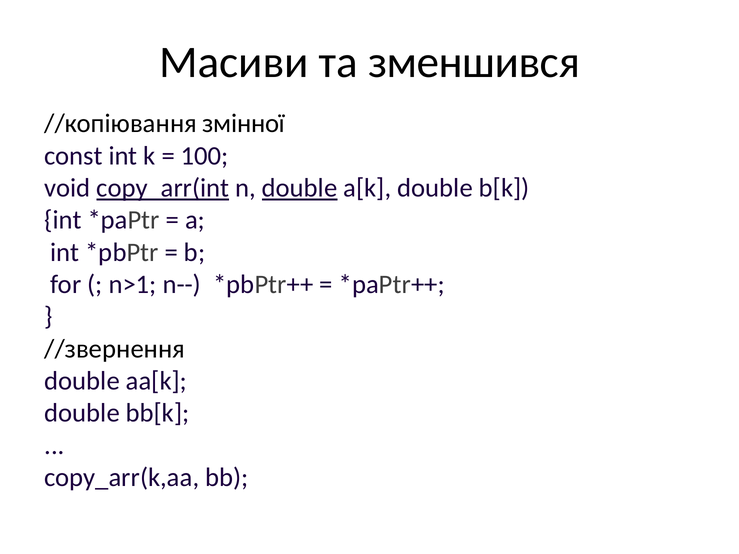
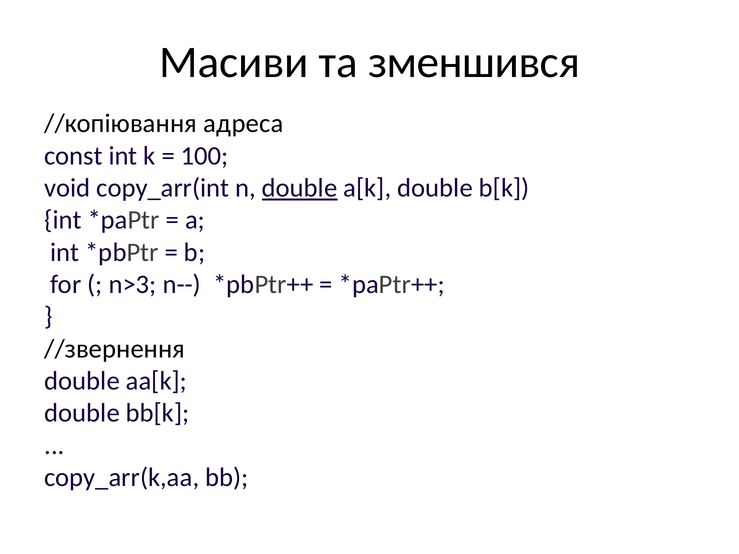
змінної: змінної -> адреса
copy_arr(int underline: present -> none
n>1: n>1 -> n>3
